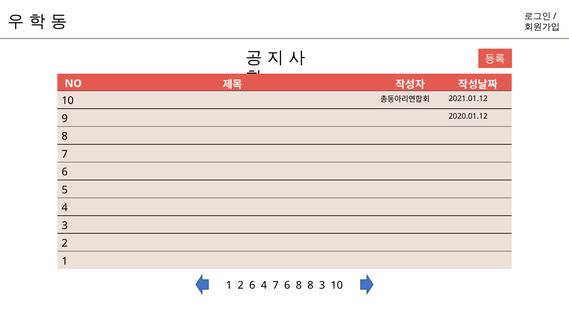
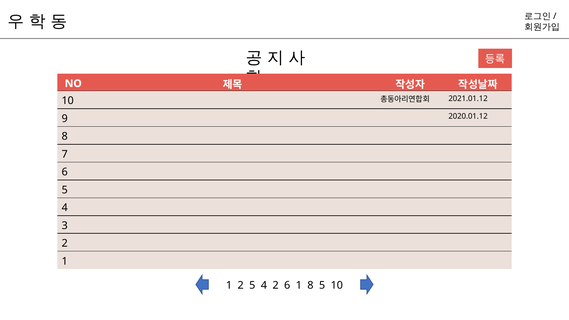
2 6: 6 -> 5
4 7: 7 -> 2
6 8: 8 -> 1
8 3: 3 -> 5
